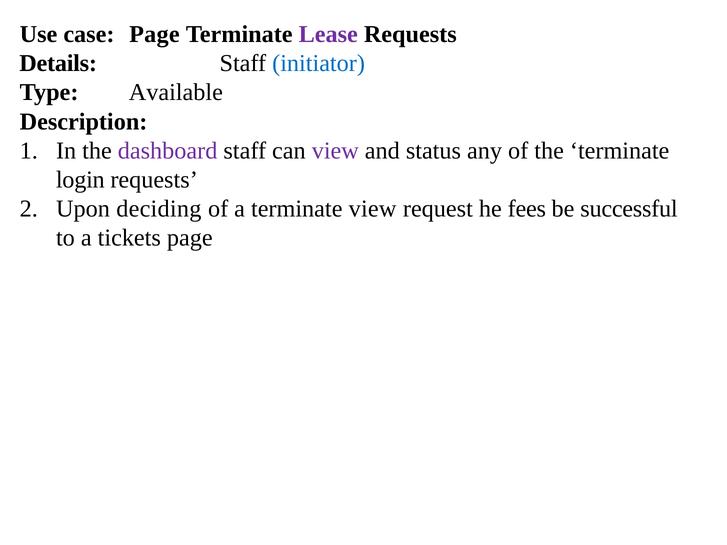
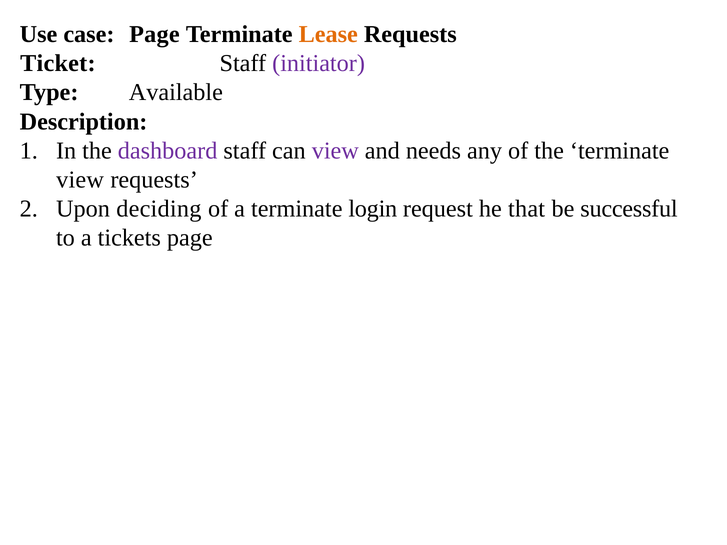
Lease colour: purple -> orange
Details: Details -> Ticket
initiator colour: blue -> purple
status: status -> needs
login at (80, 180): login -> view
terminate view: view -> login
fees: fees -> that
